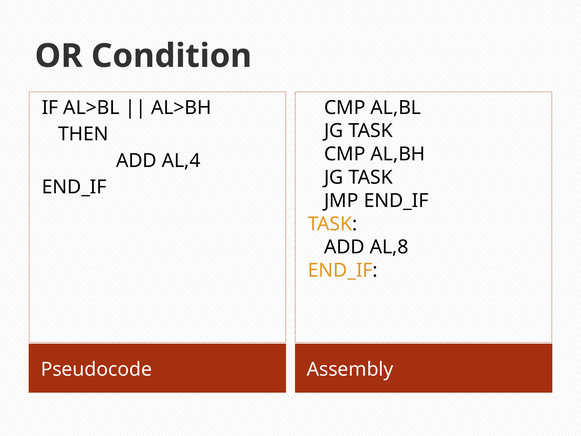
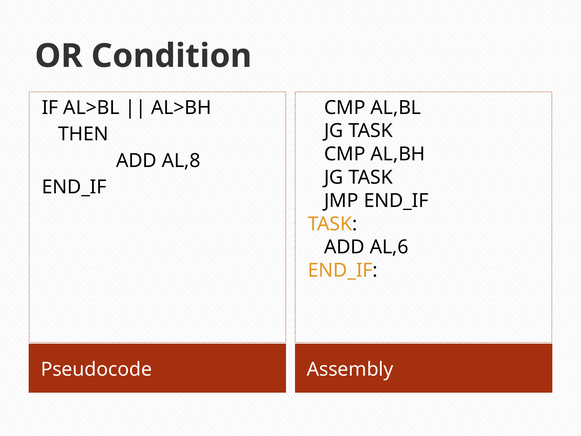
AL,4: AL,4 -> AL,8
AL,8: AL,8 -> AL,6
